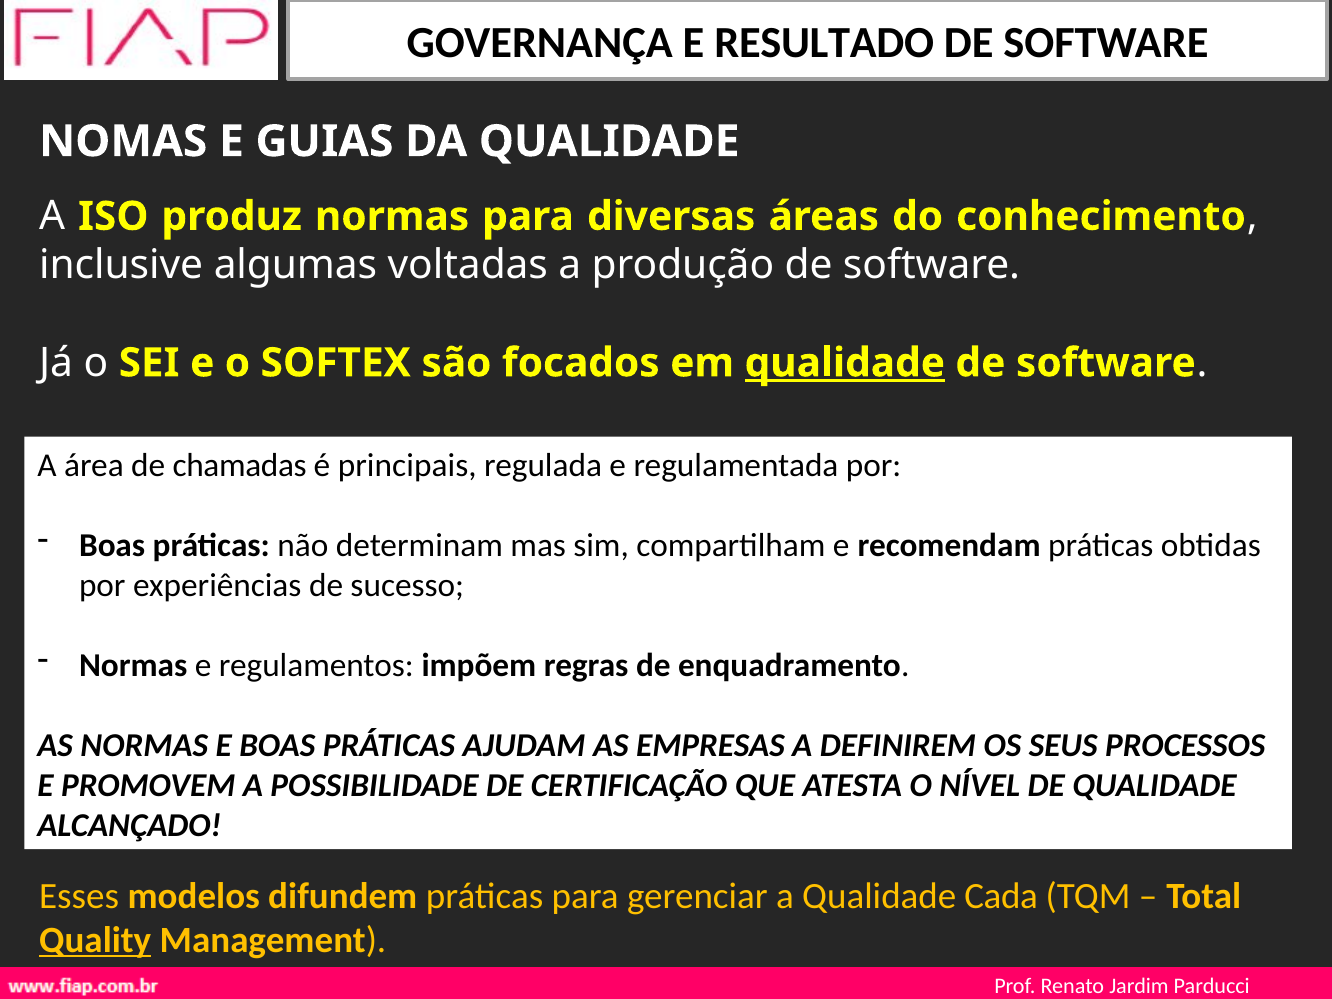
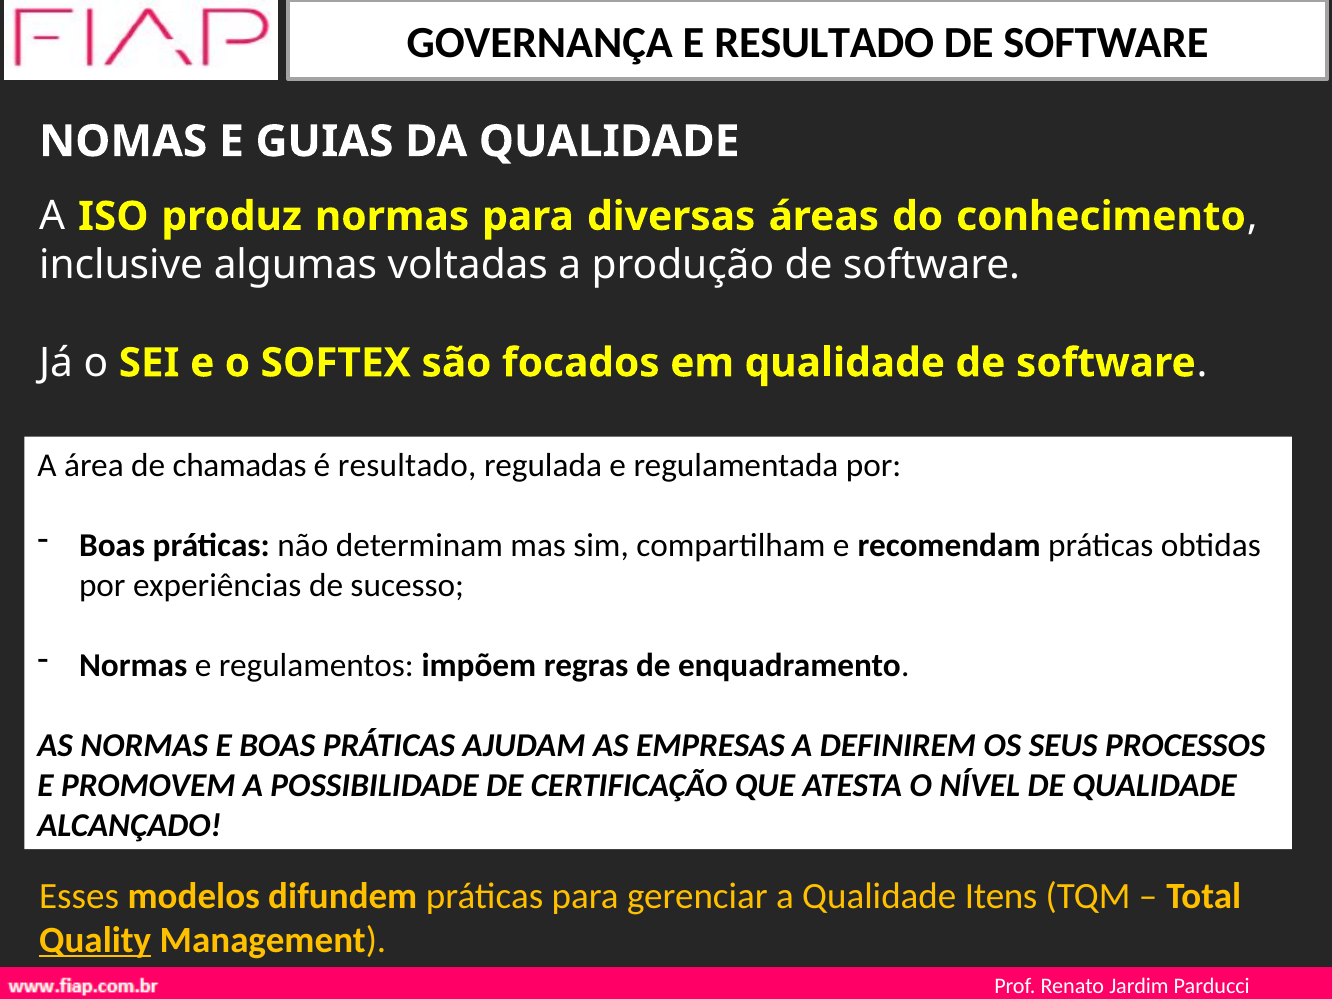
qualidade at (845, 363) underline: present -> none
é principais: principais -> resultado
Cada: Cada -> Itens
